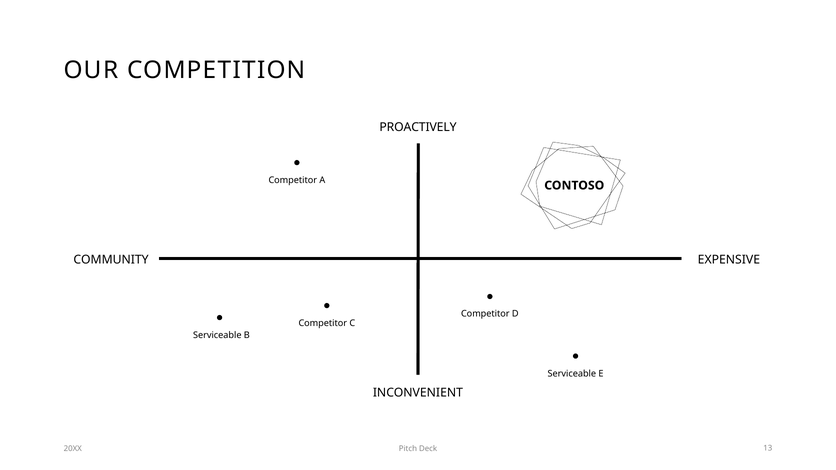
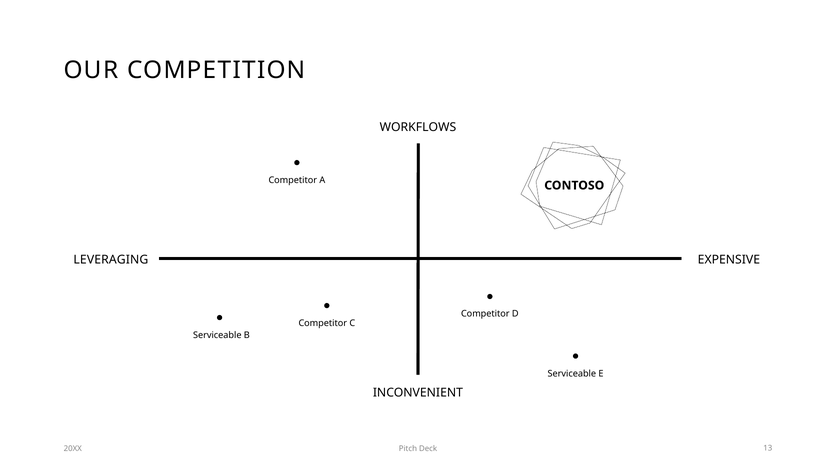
PROACTIVELY: PROACTIVELY -> WORKFLOWS
COMMUNITY: COMMUNITY -> LEVERAGING
